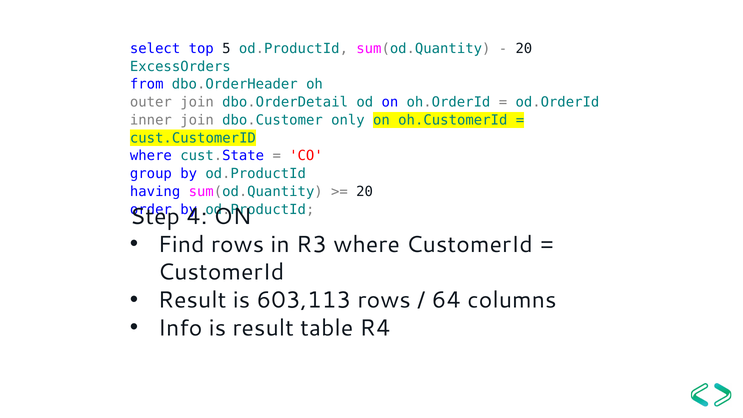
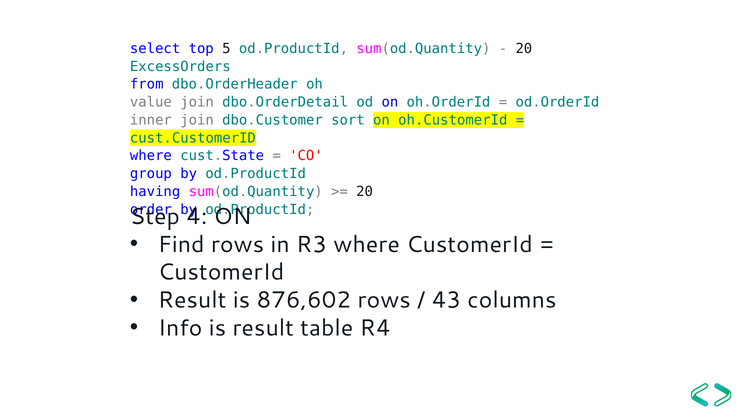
outer: outer -> value
only: only -> sort
603,113: 603,113 -> 876,602
64: 64 -> 43
